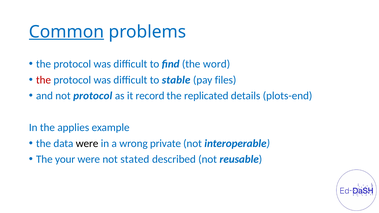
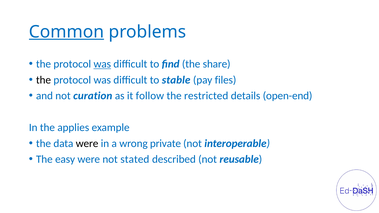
was at (102, 64) underline: none -> present
word: word -> share
the at (43, 80) colour: red -> black
not protocol: protocol -> curation
record: record -> follow
replicated: replicated -> restricted
plots-end: plots-end -> open-end
your: your -> easy
